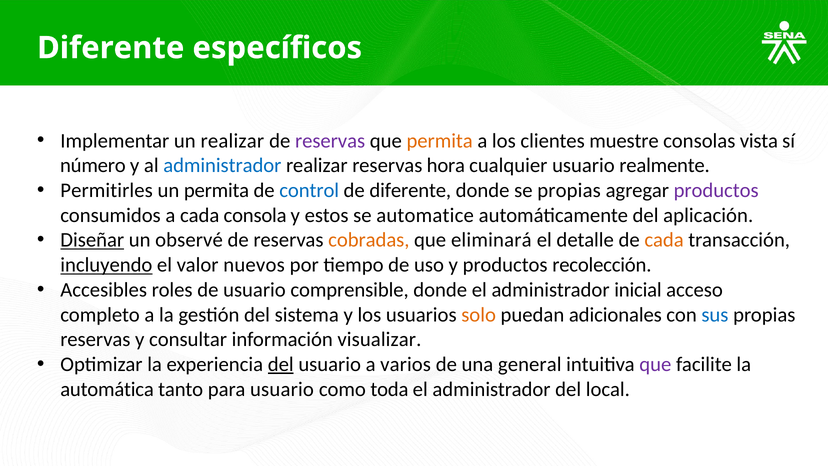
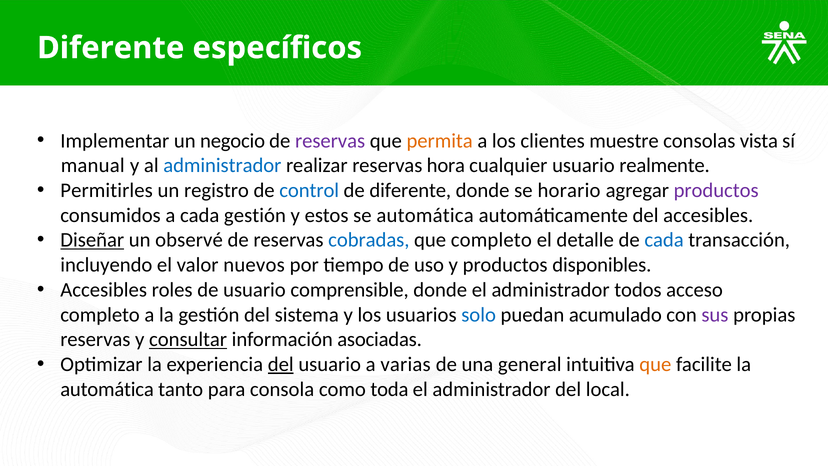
un realizar: realizar -> negocio
número: número -> manual
un permita: permita -> registro
se propias: propias -> horario
cada consola: consola -> gestión
se automatice: automatice -> automática
del aplicación: aplicación -> accesibles
cobradas colour: orange -> blue
que eliminará: eliminará -> completo
cada at (664, 240) colour: orange -> blue
incluyendo underline: present -> none
recolección: recolección -> disponibles
inicial: inicial -> todos
solo colour: orange -> blue
adicionales: adicionales -> acumulado
sus colour: blue -> purple
consultar underline: none -> present
visualizar: visualizar -> asociadas
varios: varios -> varias
que at (655, 364) colour: purple -> orange
para usuario: usuario -> consola
